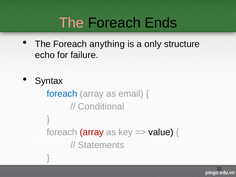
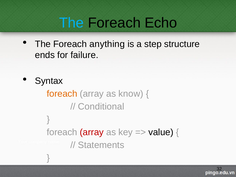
The at (71, 23) colour: pink -> light blue
Ends: Ends -> Echo
only: only -> step
echo: echo -> ends
foreach at (62, 94) colour: blue -> orange
email: email -> know
